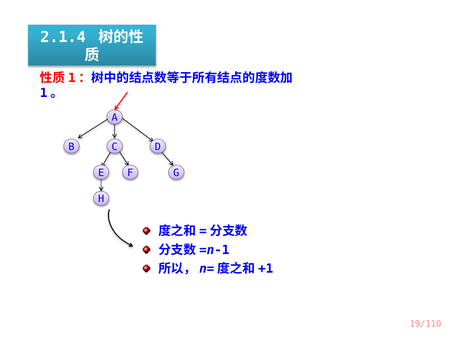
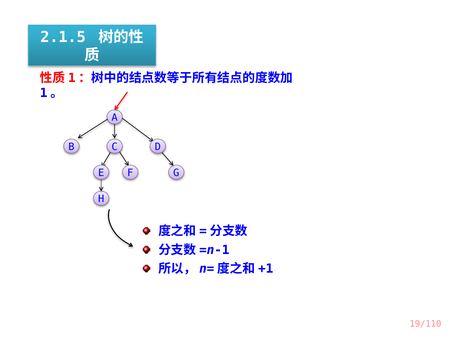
2.1.4: 2.1.4 -> 2.1.5
